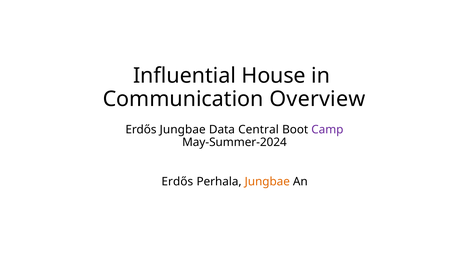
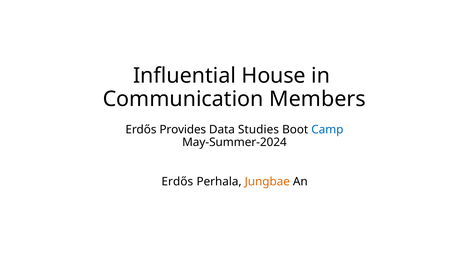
Overview: Overview -> Members
Erdős Jungbae: Jungbae -> Provides
Central: Central -> Studies
Camp colour: purple -> blue
